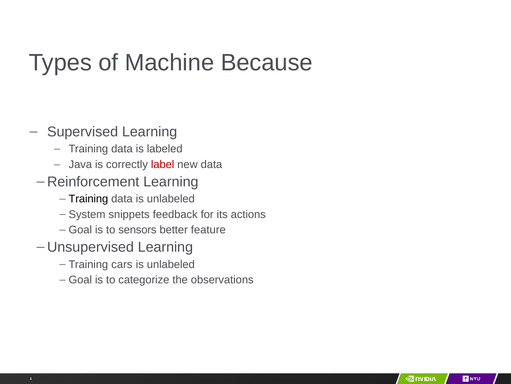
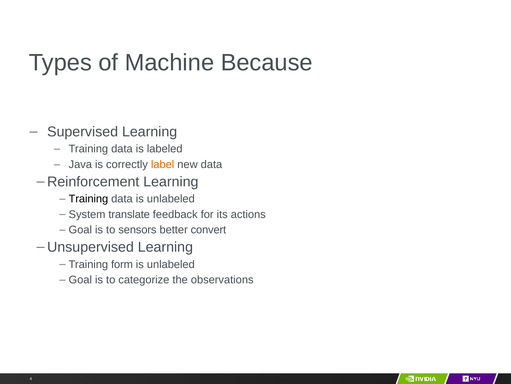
label colour: red -> orange
snippets: snippets -> translate
feature: feature -> convert
cars: cars -> form
